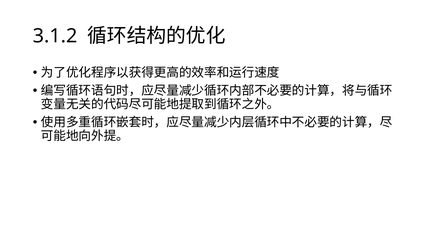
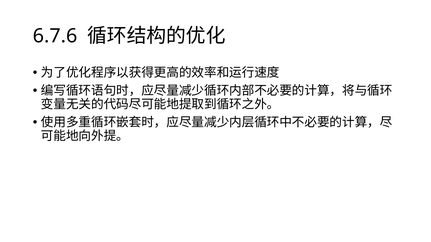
3.1.2: 3.1.2 -> 6.7.6
